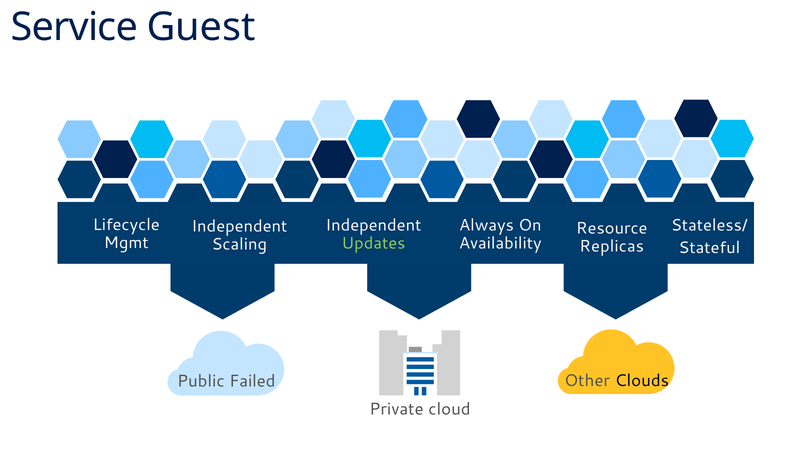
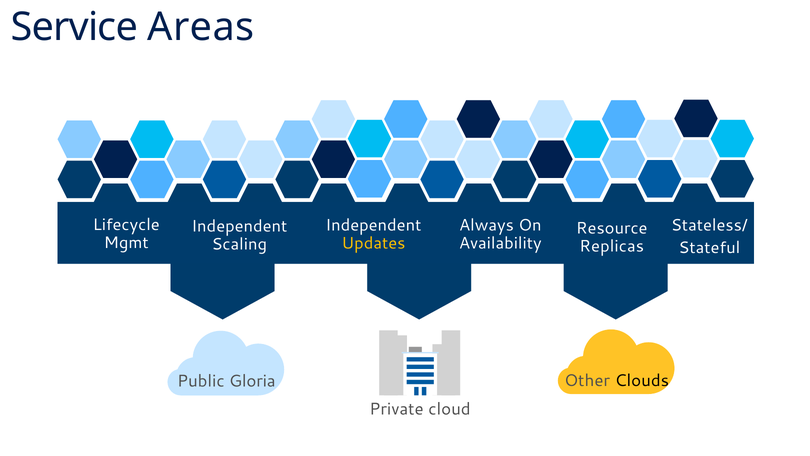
Guest: Guest -> Areas
Updates colour: light green -> yellow
Failed: Failed -> Gloria
